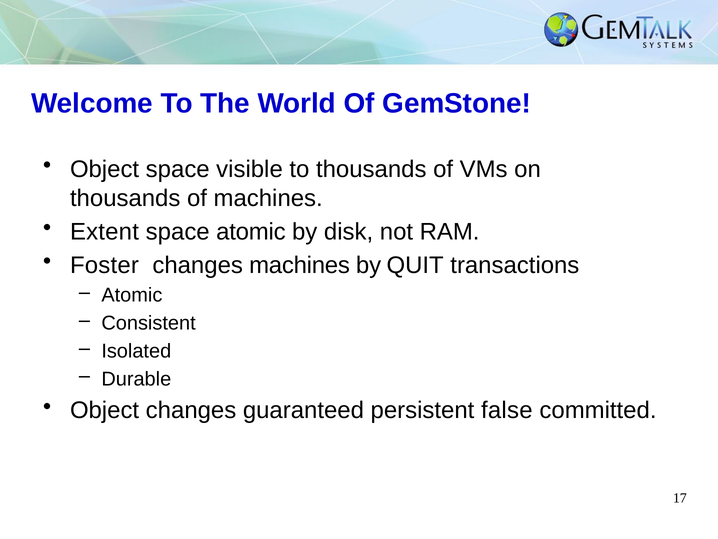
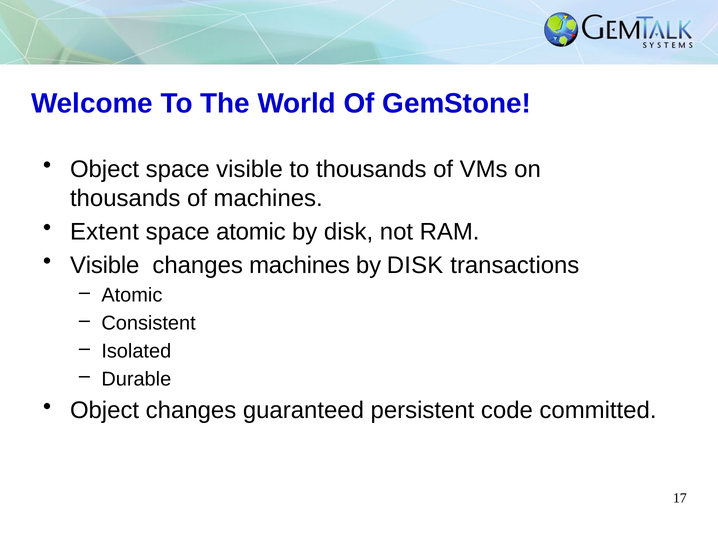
Foster at (104, 265): Foster -> Visible
QUIT at (415, 265): QUIT -> DISK
false: false -> code
